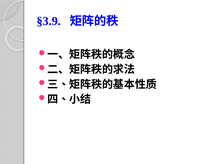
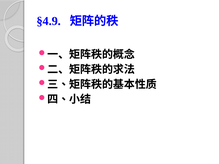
§3.9: §3.9 -> §4.9
